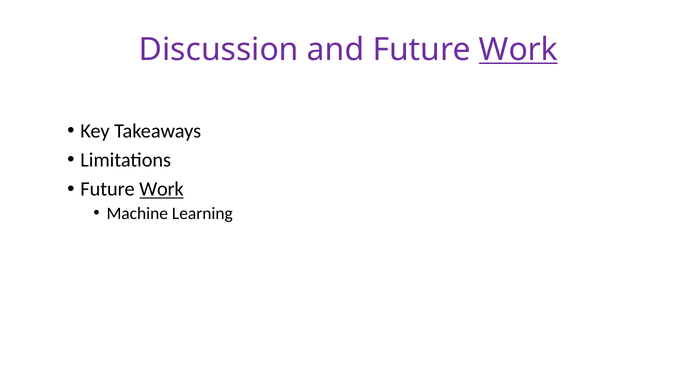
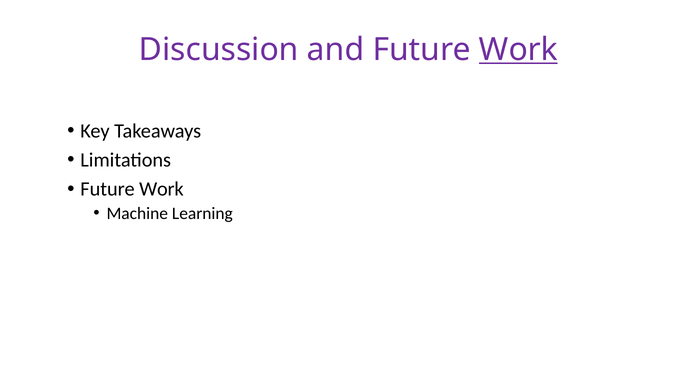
Work at (161, 189) underline: present -> none
